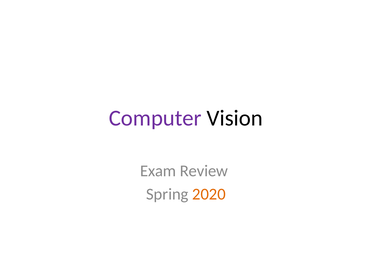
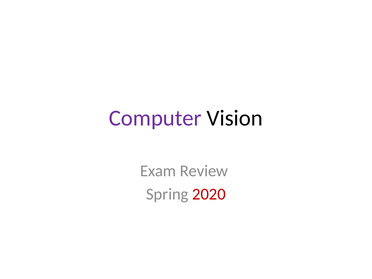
2020 colour: orange -> red
